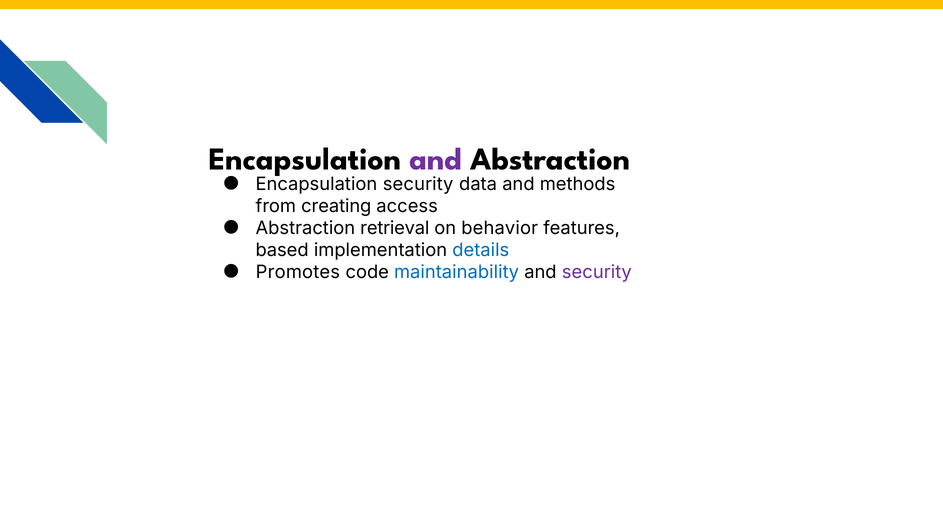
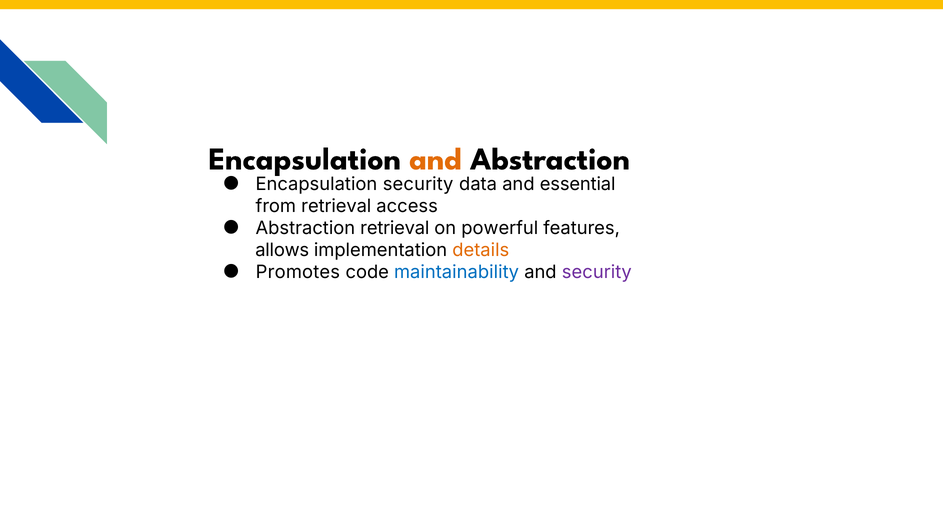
and at (435, 159) colour: purple -> orange
methods: methods -> essential
from creating: creating -> retrieval
behavior: behavior -> powerful
based: based -> allows
details colour: blue -> orange
